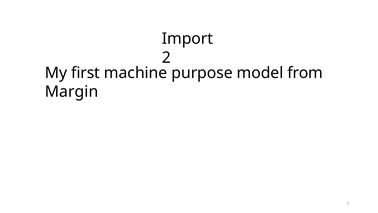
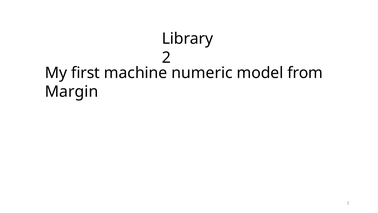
Import: Import -> Library
purpose: purpose -> numeric
